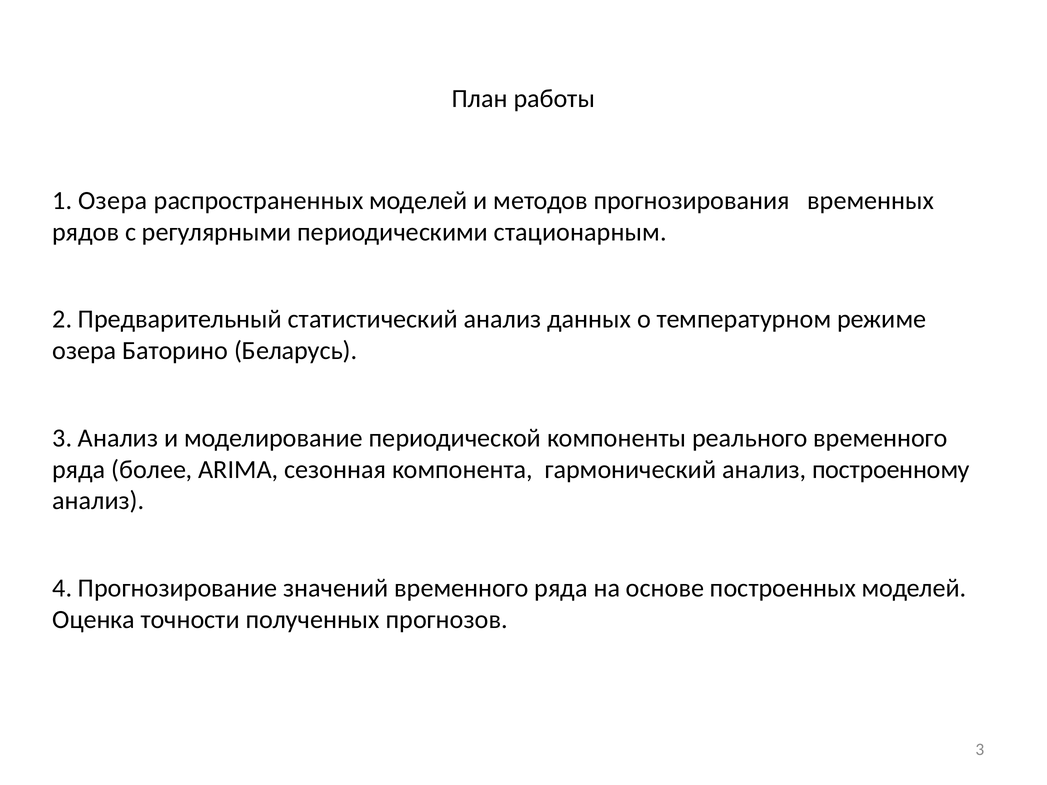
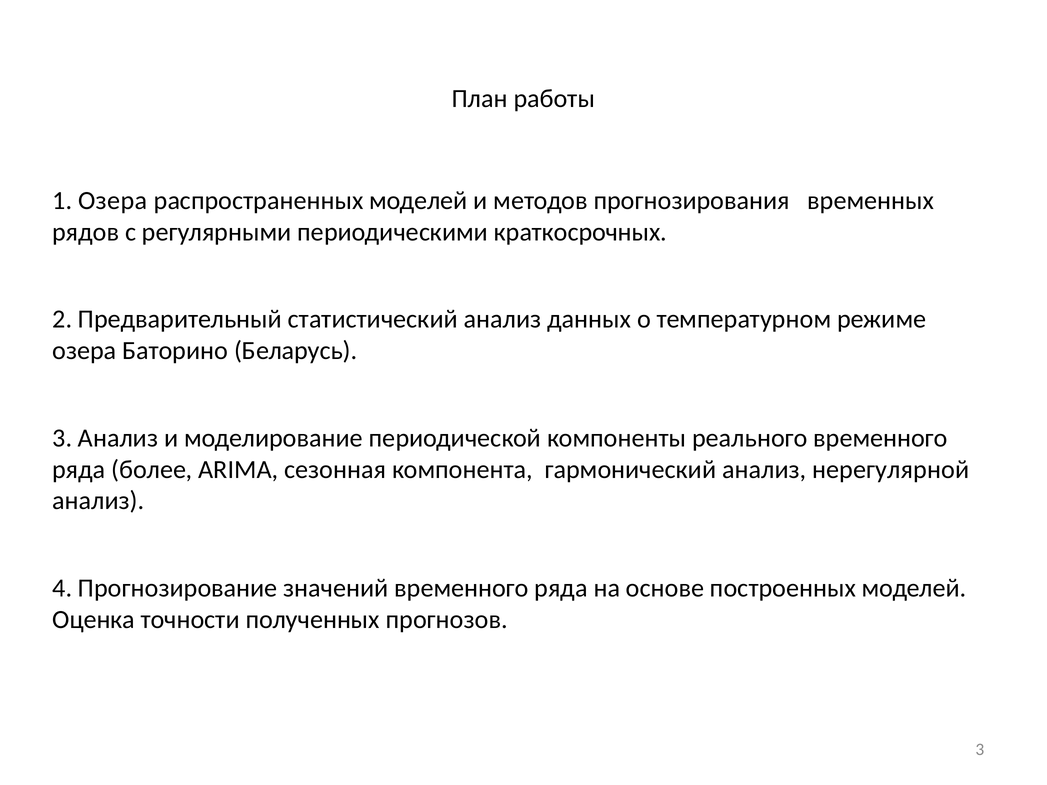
стационарным: стационарным -> краткосрочных
построенному: построенному -> нерегулярной
